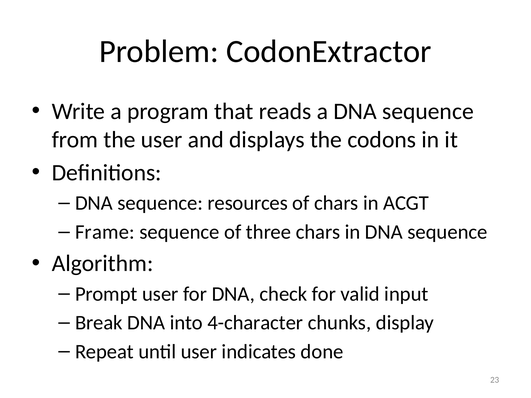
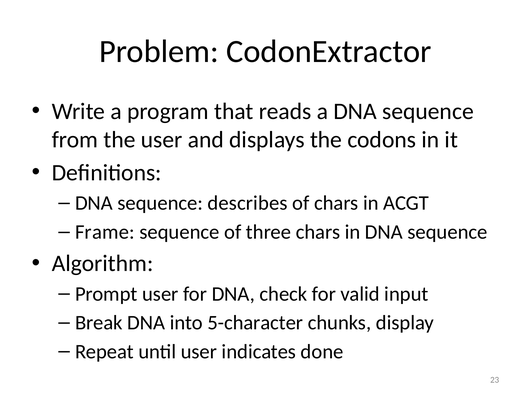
resources: resources -> describes
4-character: 4-character -> 5-character
